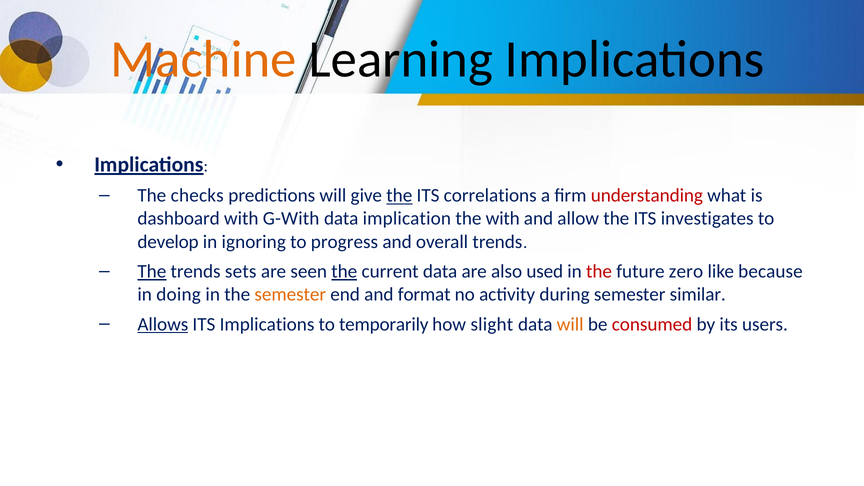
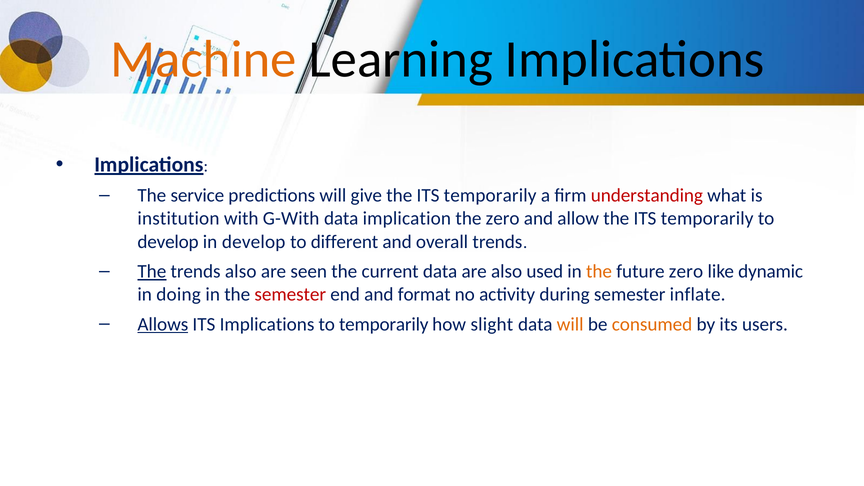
checks: checks -> service
the at (399, 196) underline: present -> none
correlations at (490, 196): correlations -> temporarily
dashboard: dashboard -> institution
the with: with -> zero
allow the ITS investigates: investigates -> temporarily
in ignoring: ignoring -> develop
progress: progress -> different
trends sets: sets -> also
the at (344, 271) underline: present -> none
the at (599, 271) colour: red -> orange
because: because -> dynamic
semester at (290, 294) colour: orange -> red
similar: similar -> inflate
consumed colour: red -> orange
